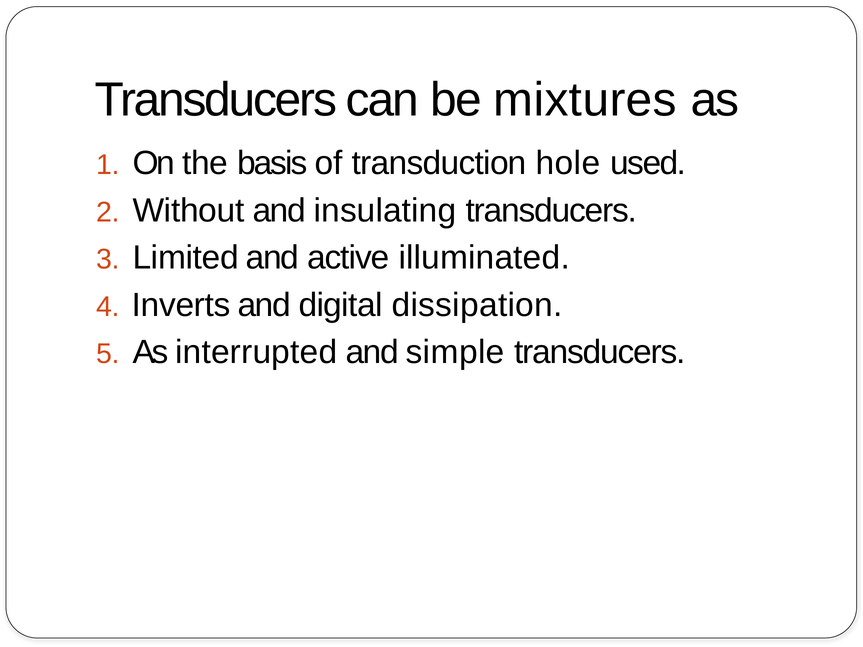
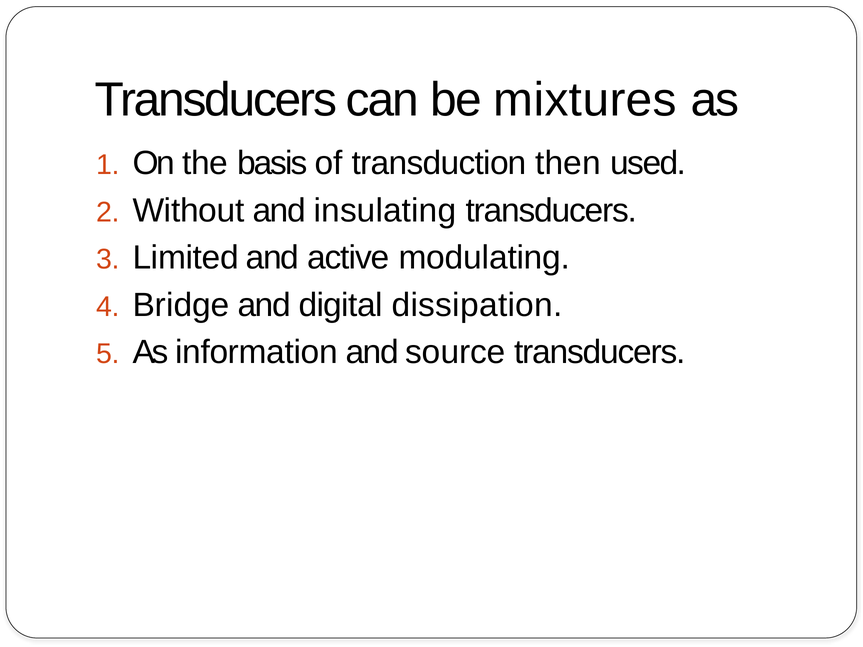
hole: hole -> then
illuminated: illuminated -> modulating
Inverts: Inverts -> Bridge
interrupted: interrupted -> information
simple: simple -> source
